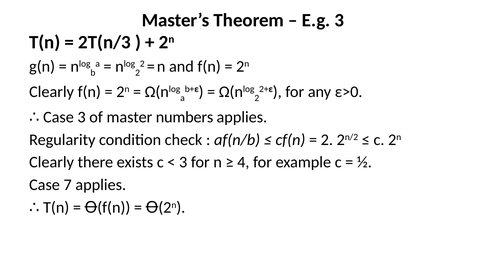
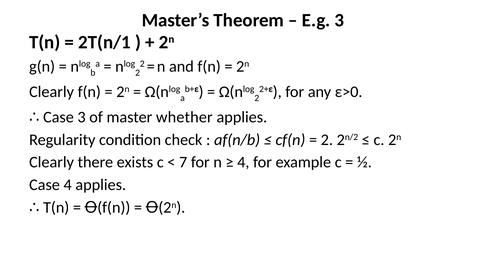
2T(n/3: 2T(n/3 -> 2T(n/1
numbers: numbers -> whether
3 at (183, 163): 3 -> 7
Case 7: 7 -> 4
